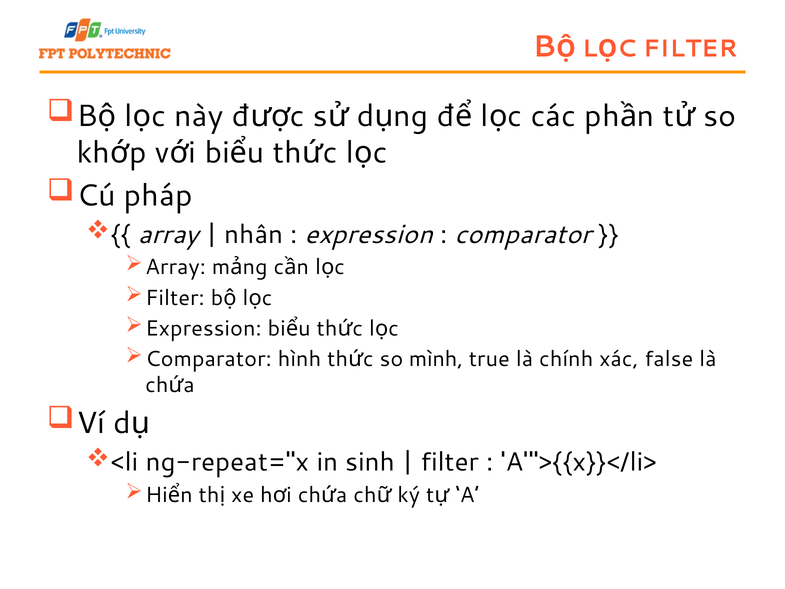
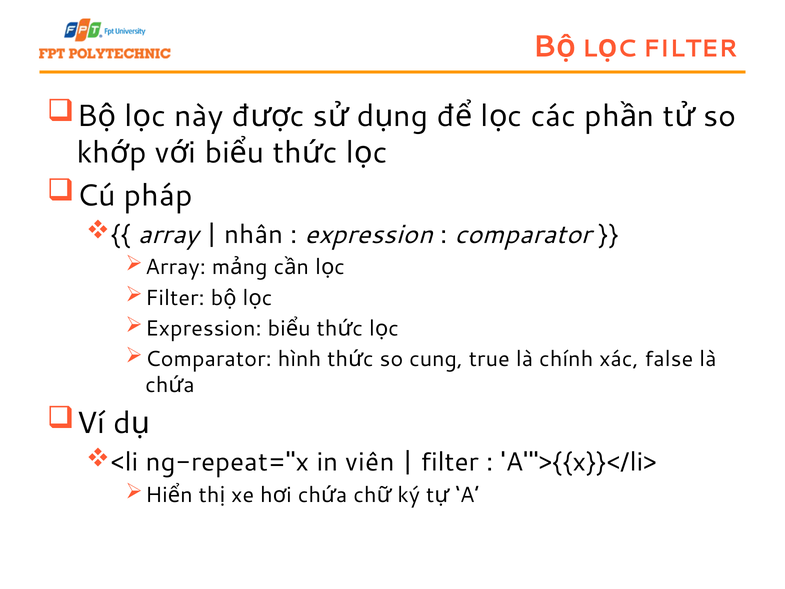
mình: mình -> cung
sinh: sinh -> viên
